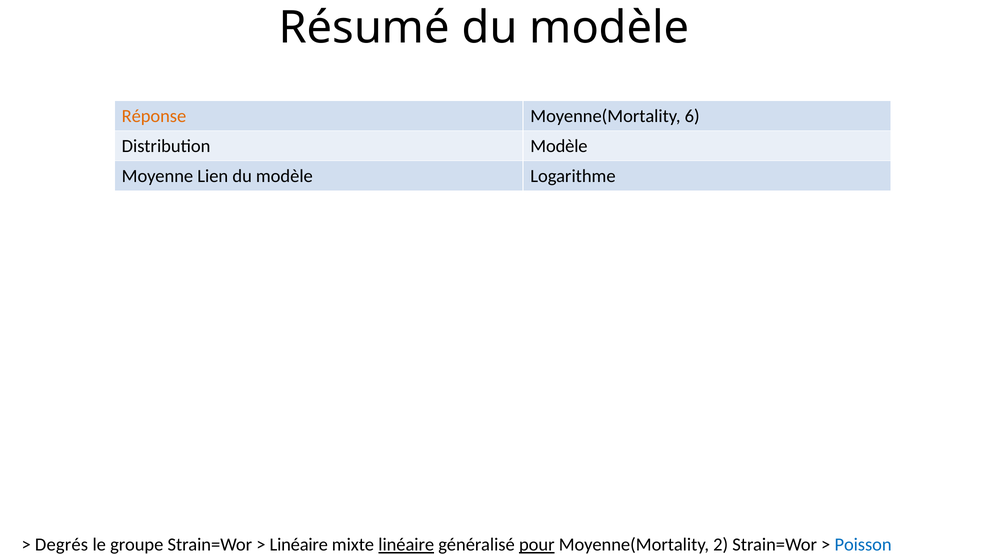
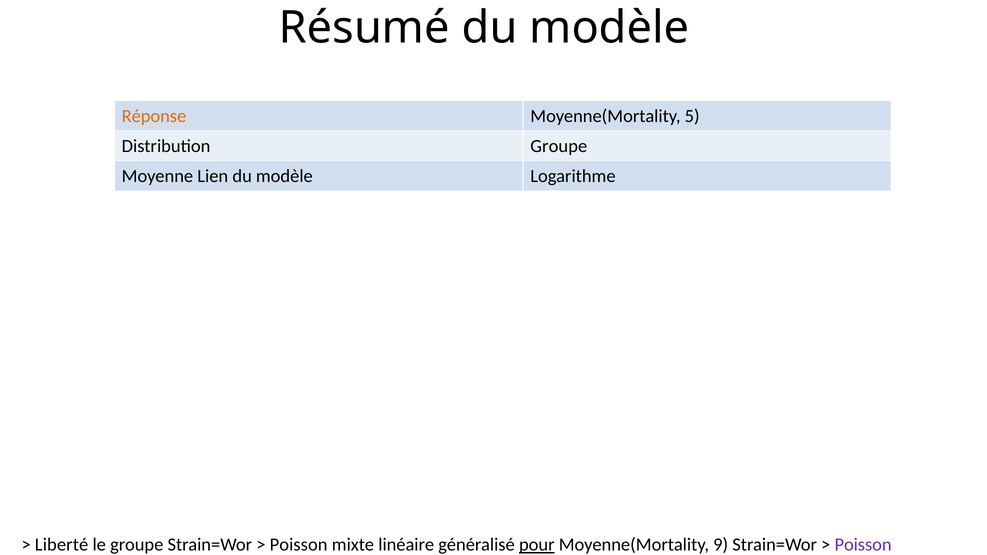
6: 6 -> 5
Distribution Modèle: Modèle -> Groupe
Degrés: Degrés -> Liberté
Linéaire at (299, 545): Linéaire -> Poisson
linéaire at (406, 545) underline: present -> none
2: 2 -> 9
Poisson at (863, 545) colour: blue -> purple
